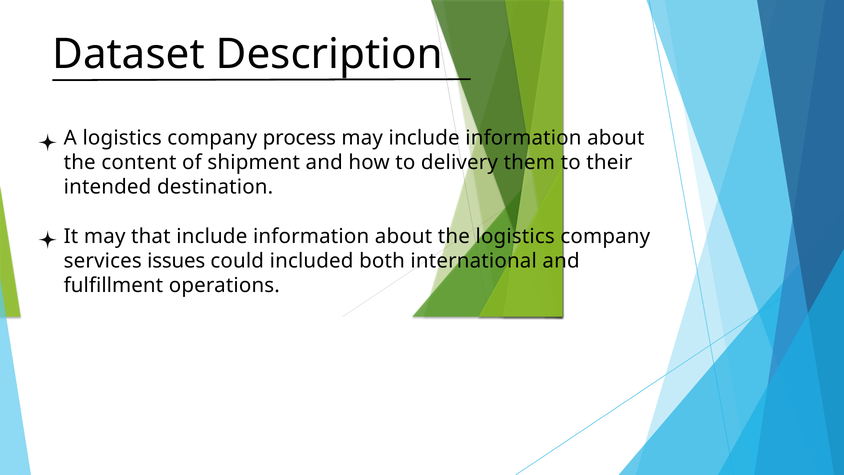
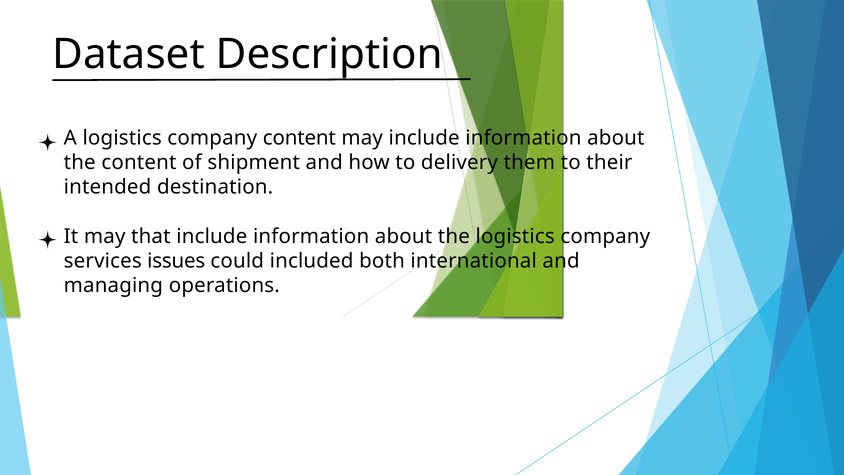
company process: process -> content
fulfillment: fulfillment -> managing
